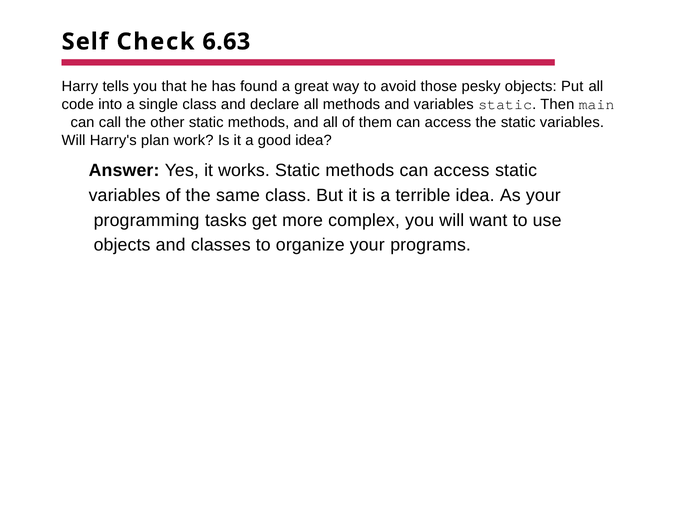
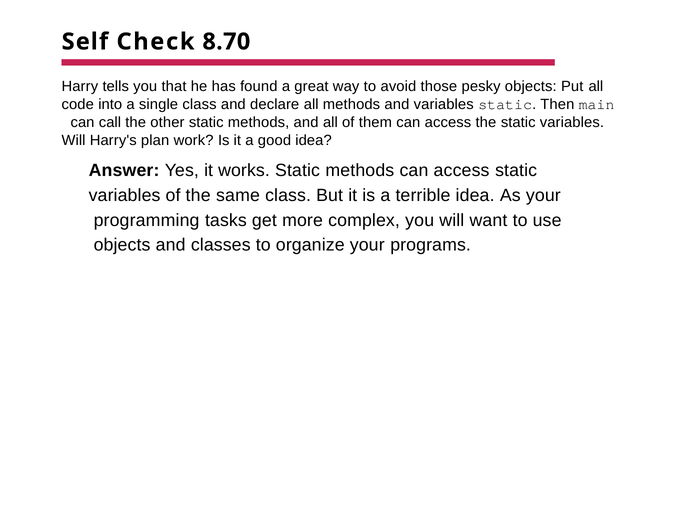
6.63: 6.63 -> 8.70
